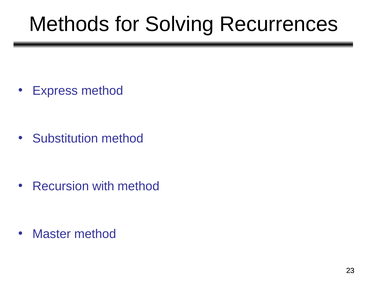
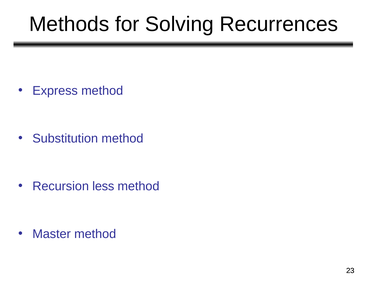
with: with -> less
